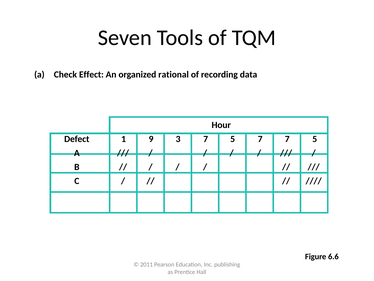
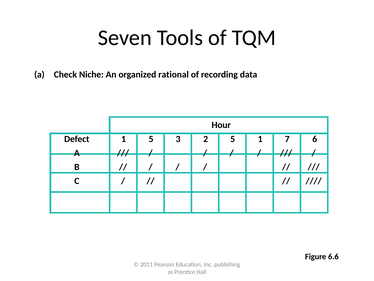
Effect: Effect -> Niche
1 9: 9 -> 5
3 7: 7 -> 2
5 7: 7 -> 1
5 at (315, 139): 5 -> 6
